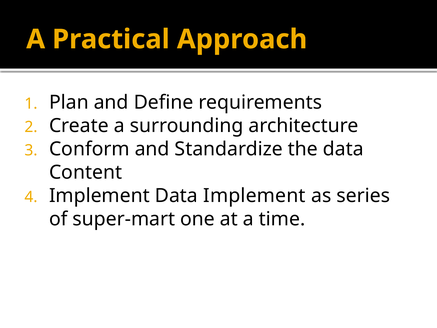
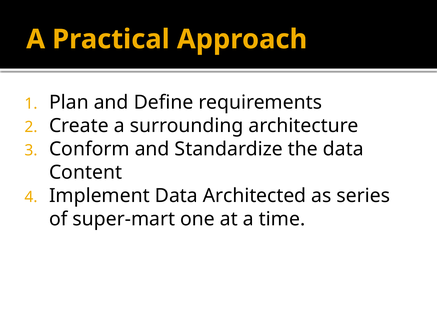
Data Implement: Implement -> Architected
